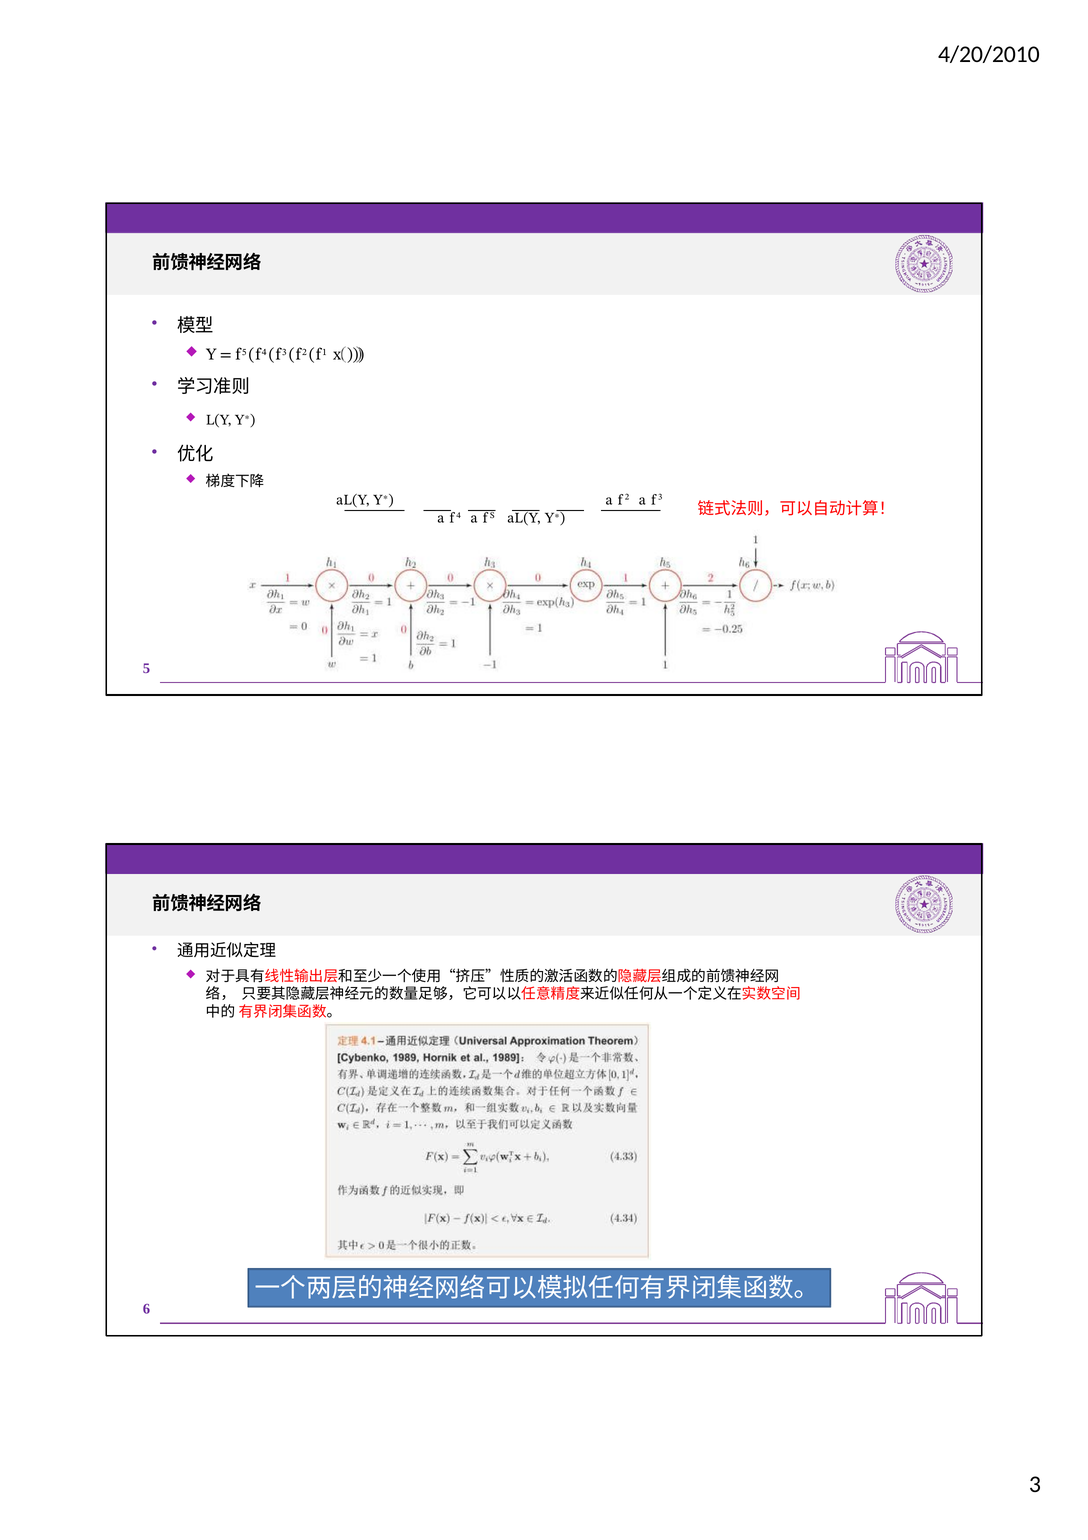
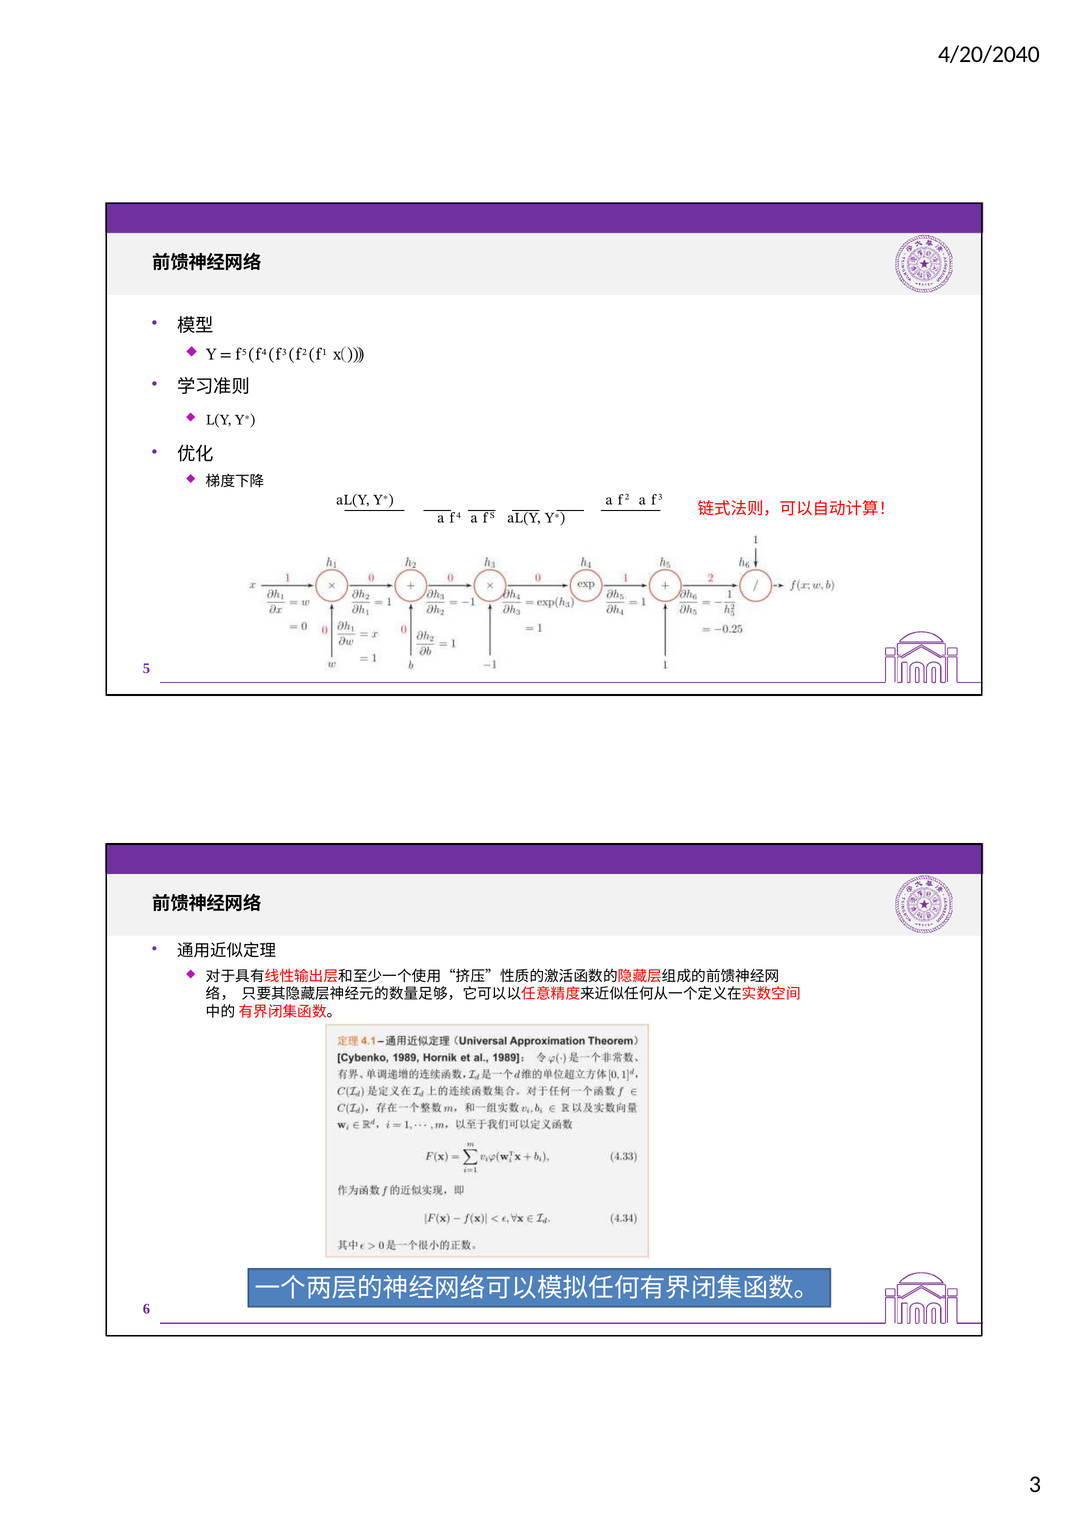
4/20/2010: 4/20/2010 -> 4/20/2040
